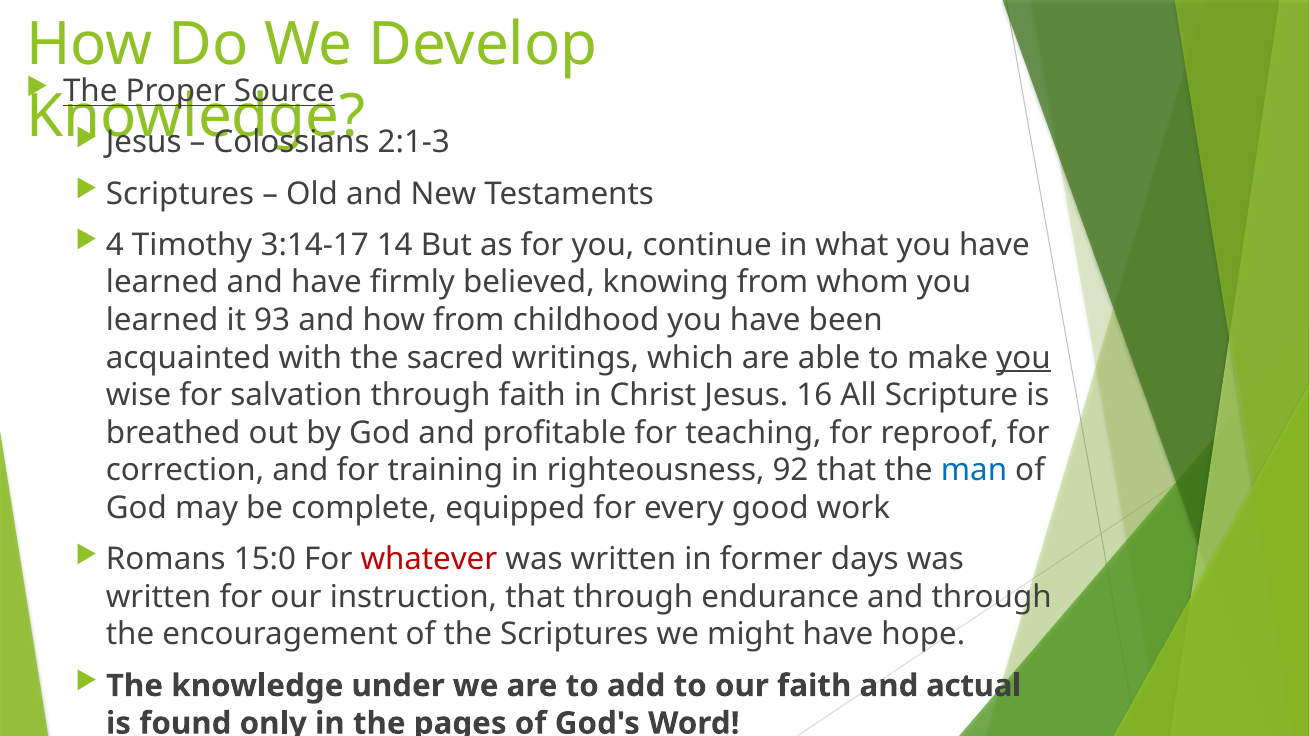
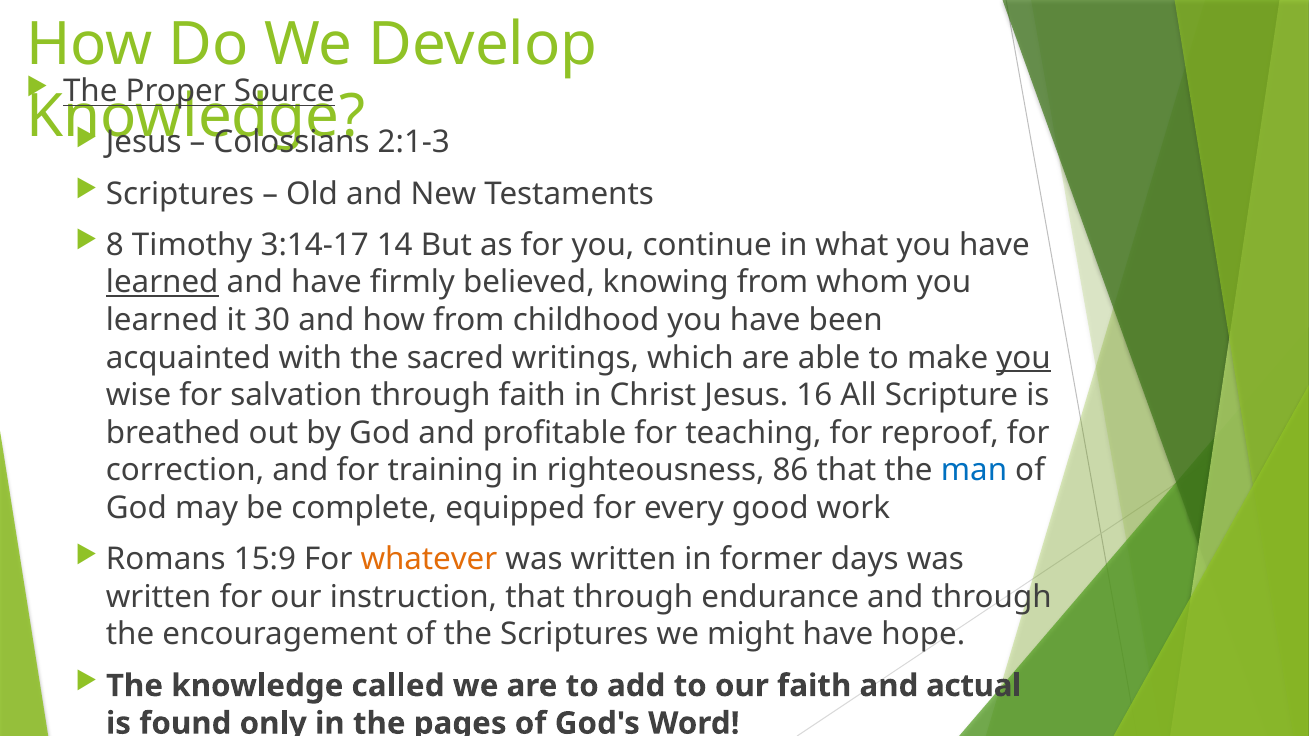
4: 4 -> 8
learned at (162, 283) underline: none -> present
93: 93 -> 30
92: 92 -> 86
15:0: 15:0 -> 15:9
whatever colour: red -> orange
under: under -> called
